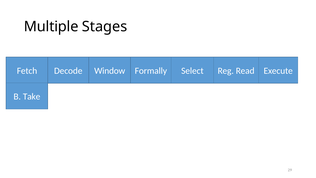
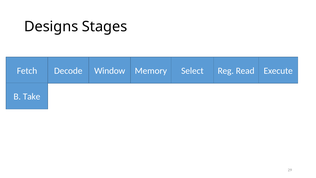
Multiple: Multiple -> Designs
Formally: Formally -> Memory
